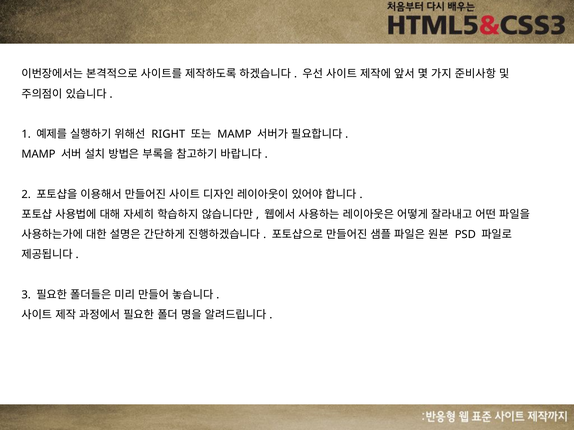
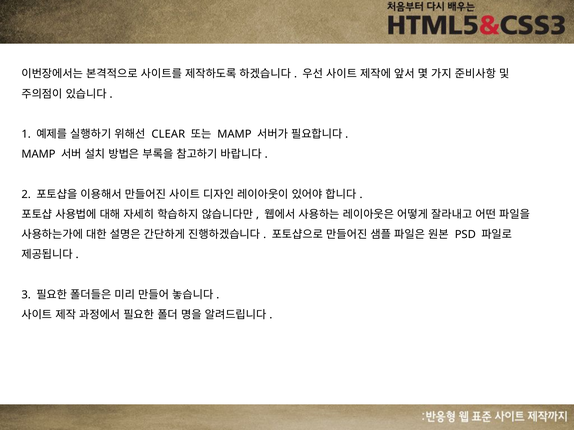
RIGHT: RIGHT -> CLEAR
